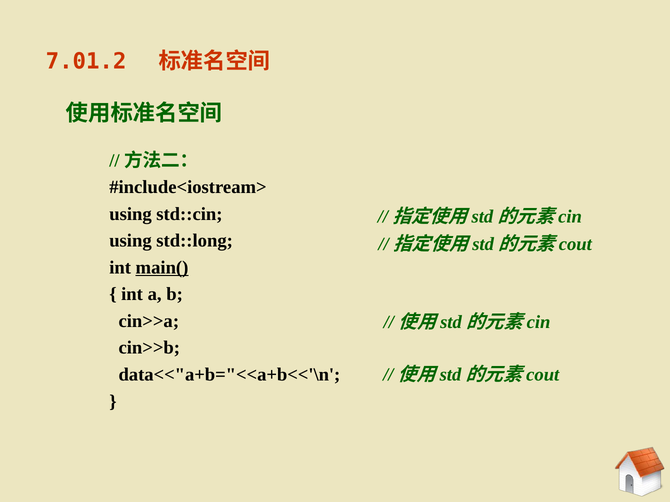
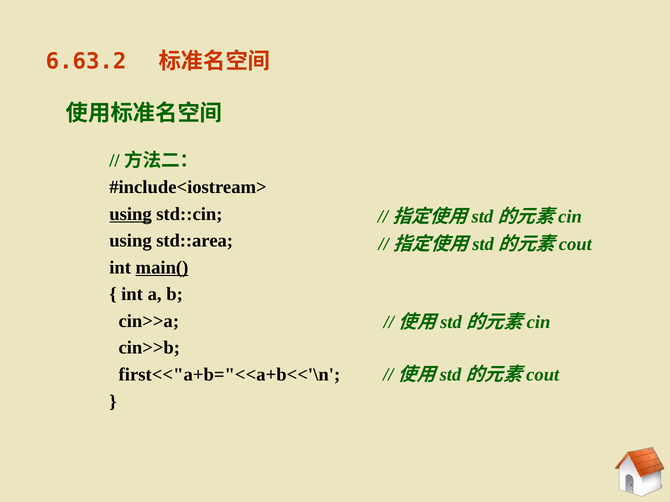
7.01.2: 7.01.2 -> 6.63.2
using at (130, 214) underline: none -> present
std::long: std::long -> std::area
data<<"a+b="<<a+b<<'\n: data<<"a+b="<<a+b<<'\n -> first<<"a+b="<<a+b<<'\n
